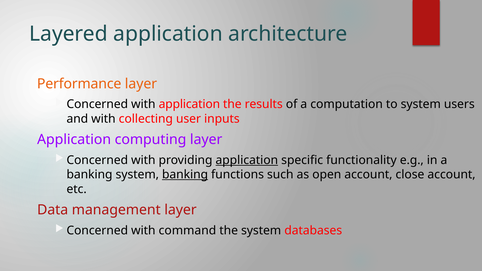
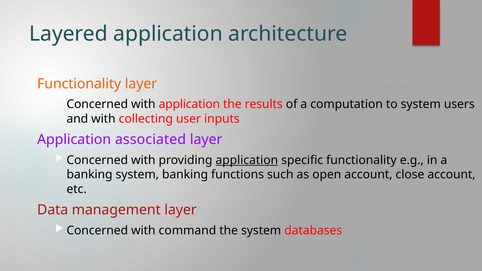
Performance at (79, 84): Performance -> Functionality
computing: computing -> associated
banking at (185, 175) underline: present -> none
